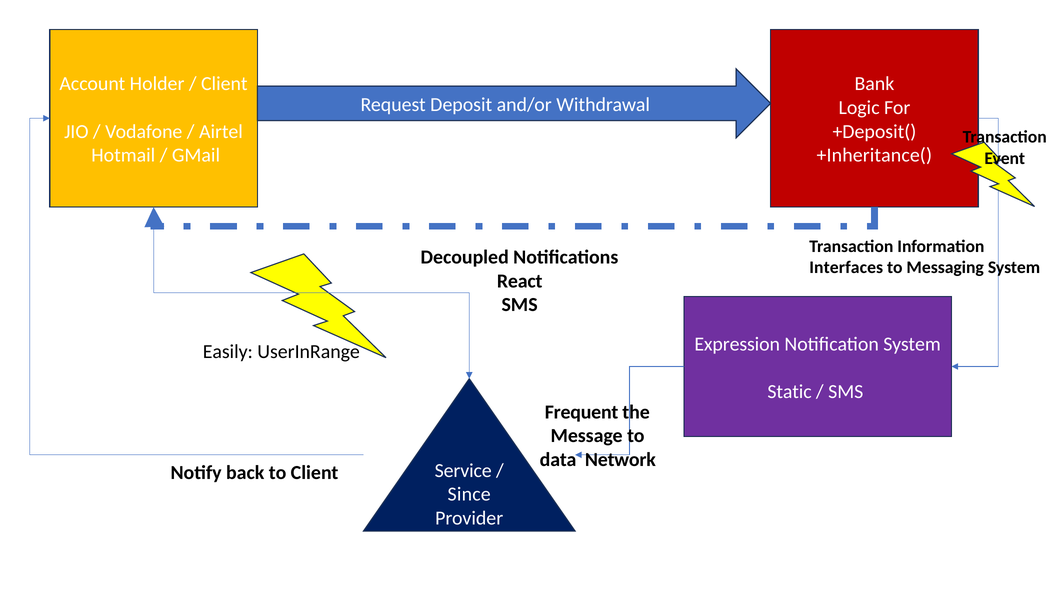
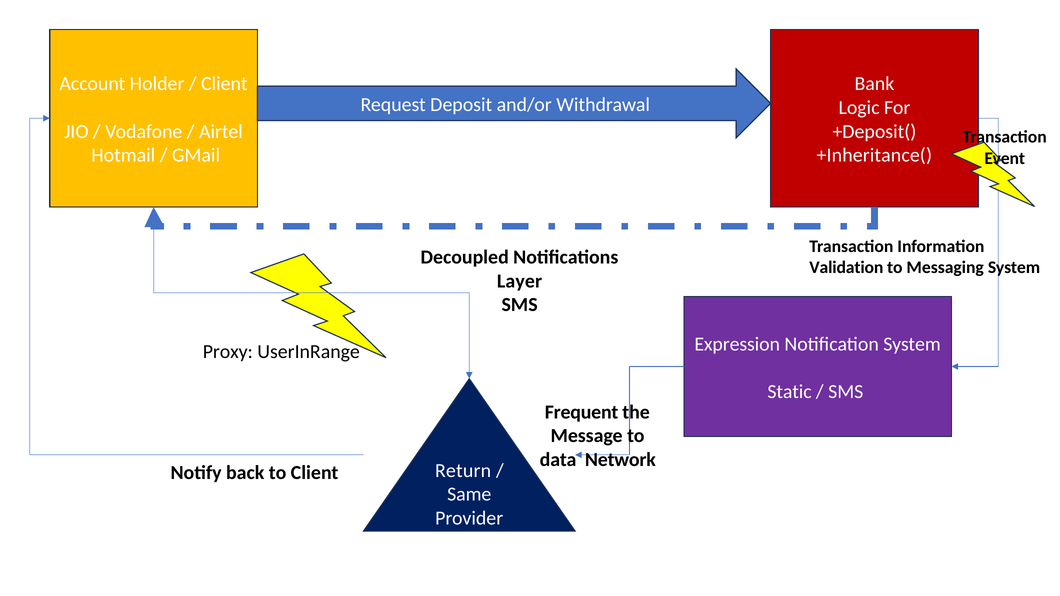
Interfaces: Interfaces -> Validation
React: React -> Layer
Easily: Easily -> Proxy
Service: Service -> Return
Since: Since -> Same
